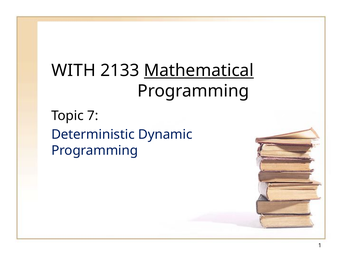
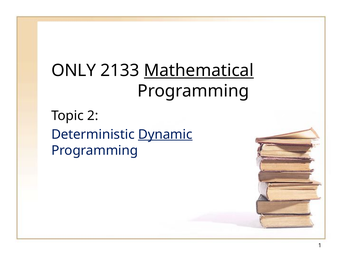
WITH: WITH -> ONLY
7: 7 -> 2
Dynamic underline: none -> present
